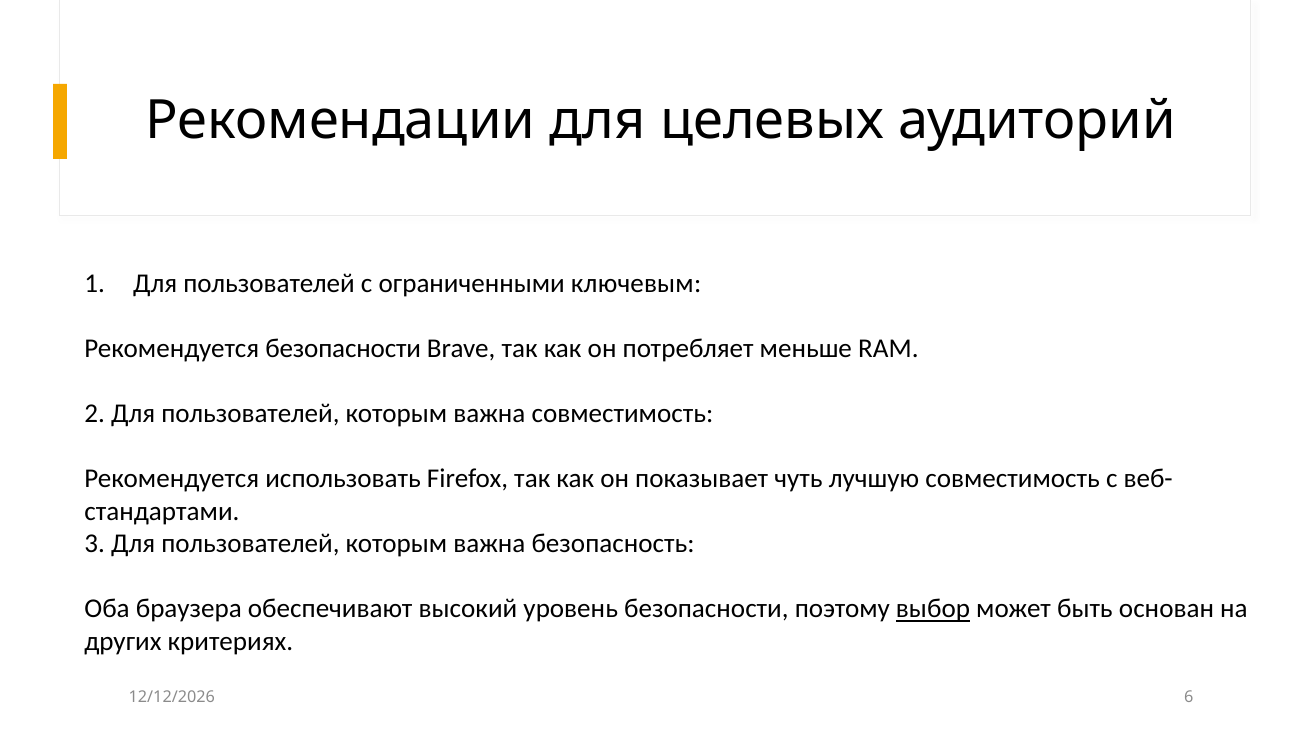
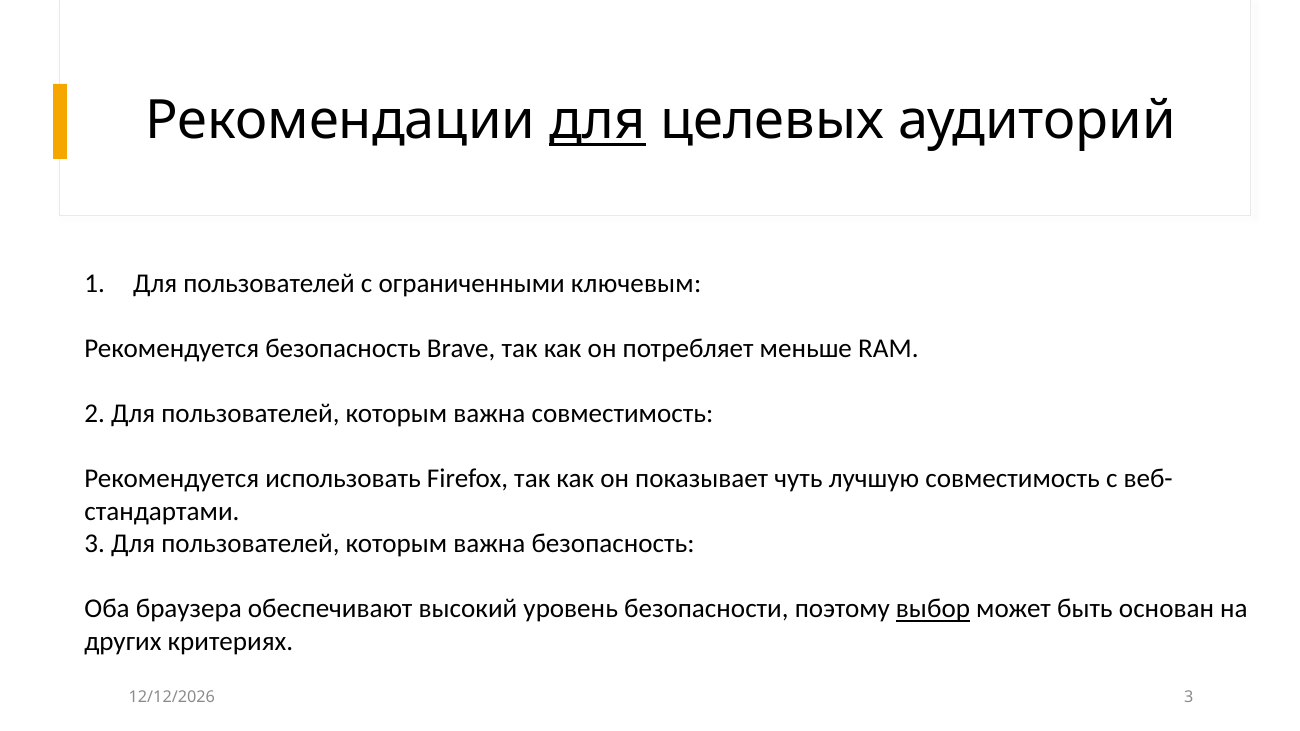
для at (598, 121) underline: none -> present
Рекомендуется безопасности: безопасности -> безопасность
6 at (1189, 697): 6 -> 3
